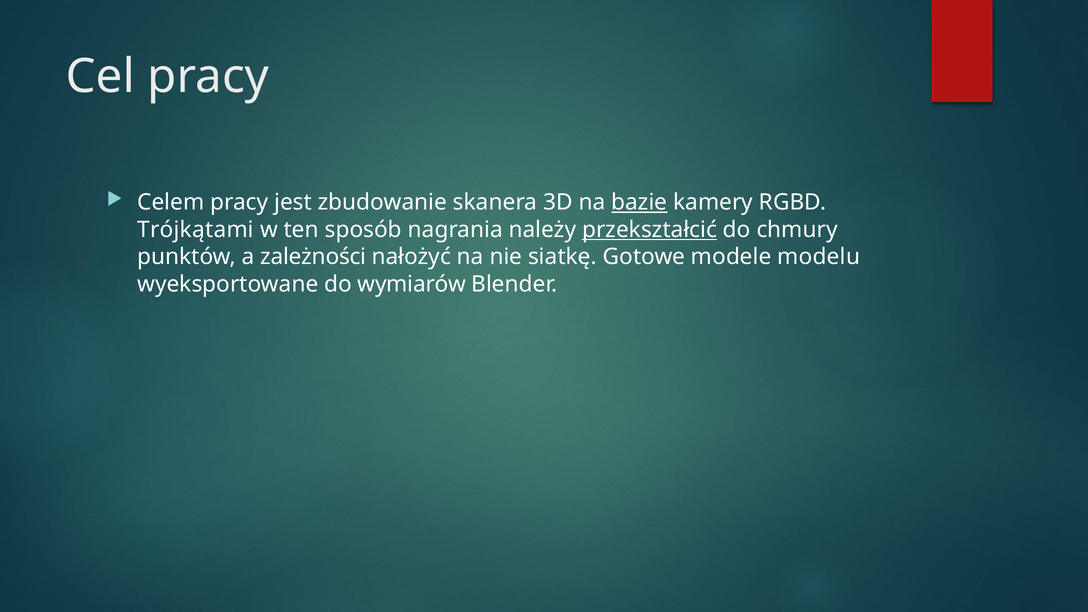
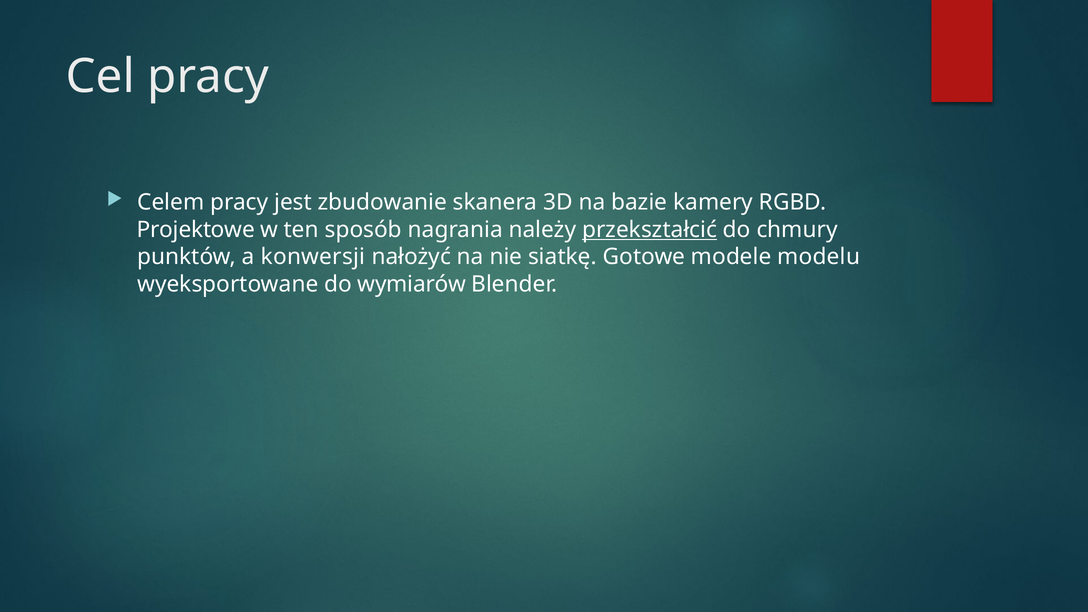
bazie underline: present -> none
Trójkątami: Trójkątami -> Projektowe
zależności: zależności -> konwersji
